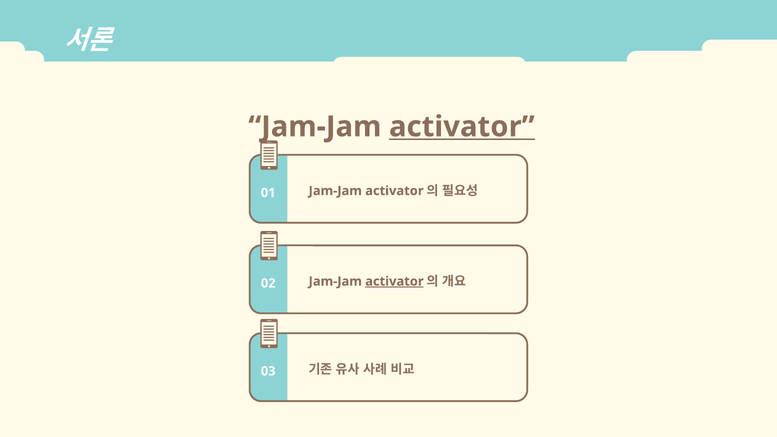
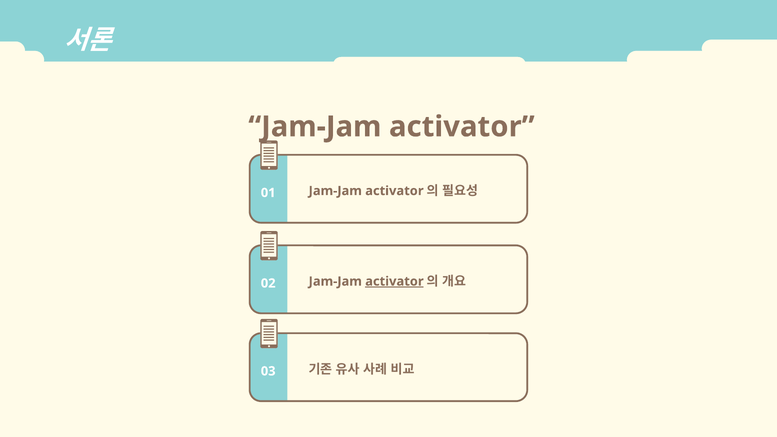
activator at (462, 127) underline: present -> none
